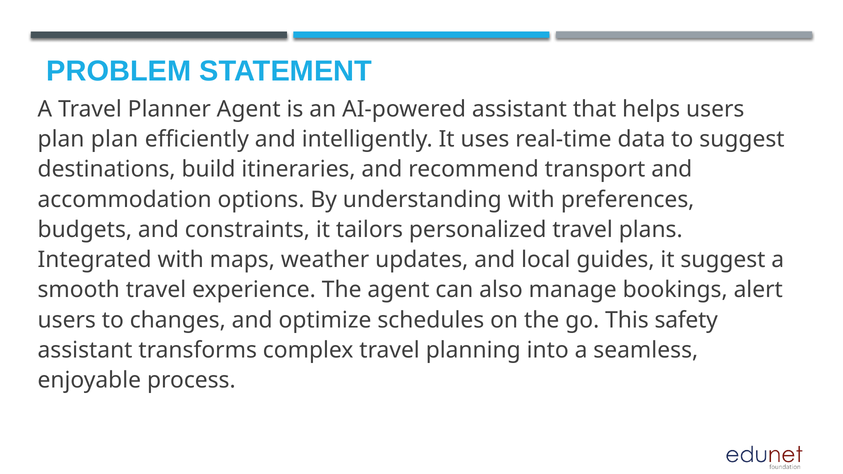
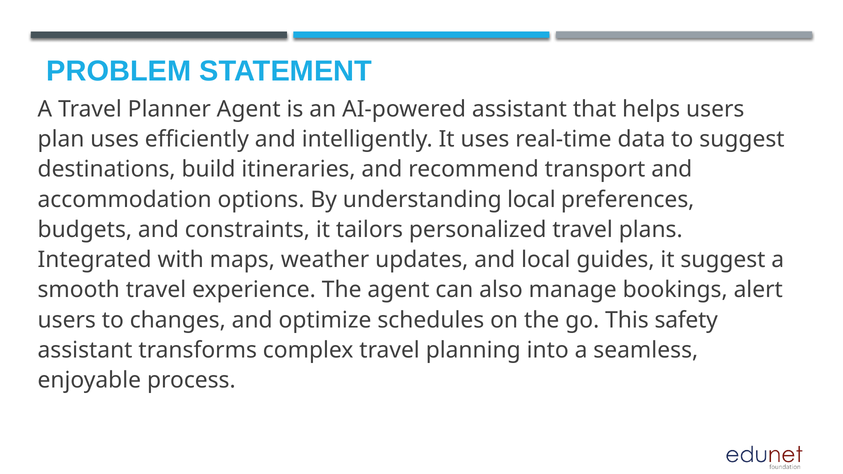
plan plan: plan -> uses
understanding with: with -> local
